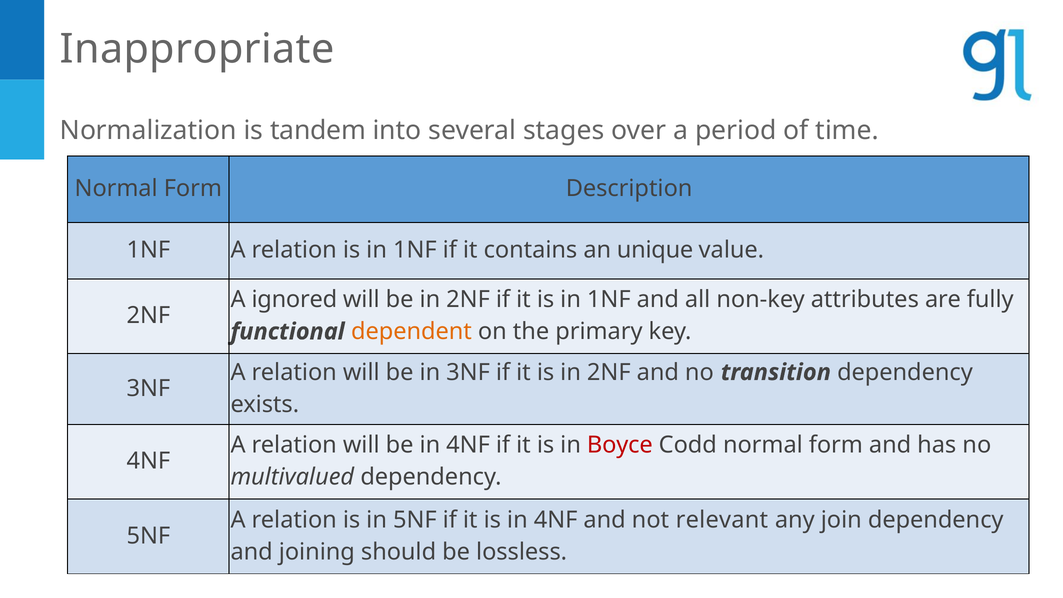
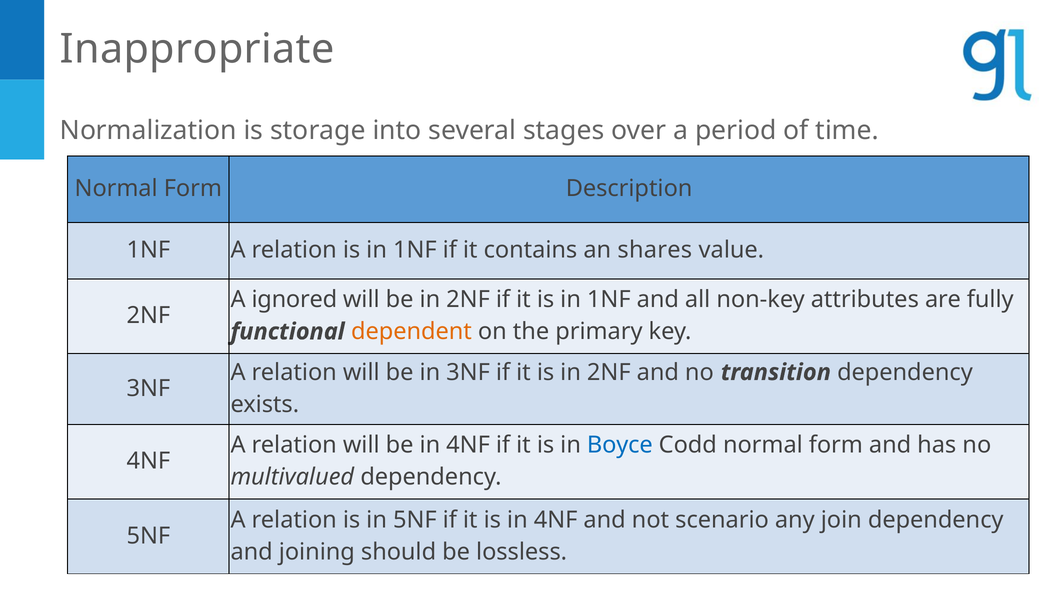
tandem: tandem -> storage
unique: unique -> shares
Boyce colour: red -> blue
relevant: relevant -> scenario
